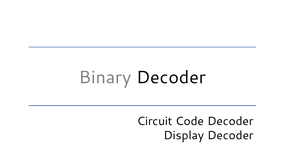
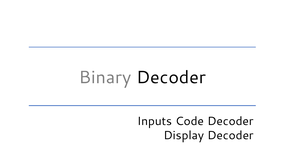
Circuit: Circuit -> Inputs
